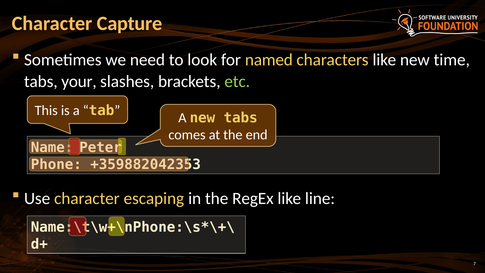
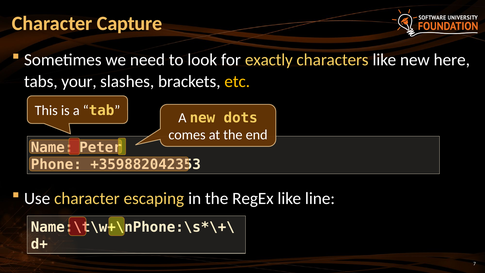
named: named -> exactly
time: time -> here
etc colour: light green -> yellow
new tabs: tabs -> dots
